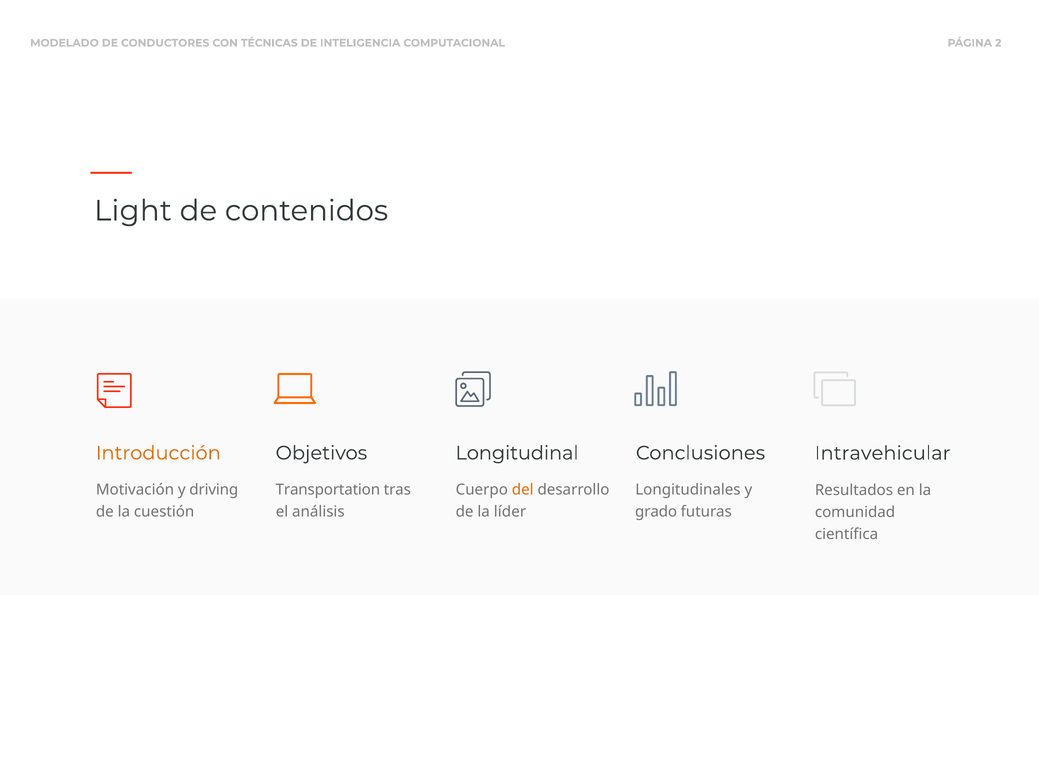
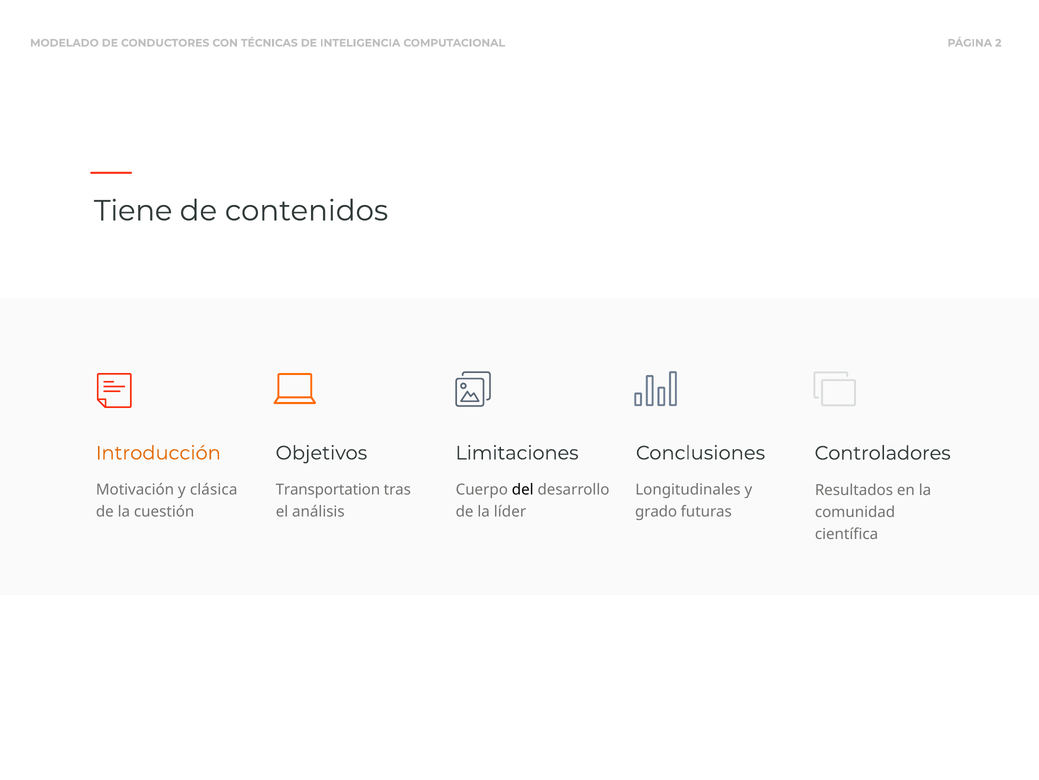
Light: Light -> Tiene
Longitudinal: Longitudinal -> Limitaciones
Intravehicular: Intravehicular -> Controladores
driving: driving -> clásica
del colour: orange -> black
